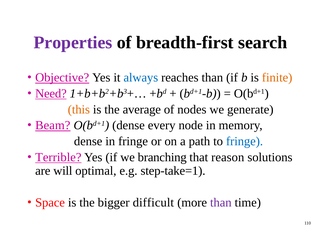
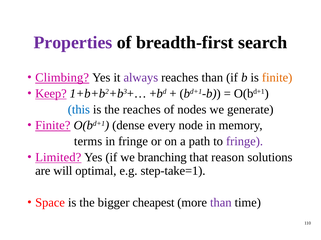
Objective: Objective -> Climbing
always colour: blue -> purple
Need: Need -> Keep
this colour: orange -> blue
the average: average -> reaches
Beam at (53, 126): Beam -> Finite
dense at (88, 142): dense -> terms
fringe at (245, 142) colour: blue -> purple
Terrible: Terrible -> Limited
difficult: difficult -> cheapest
